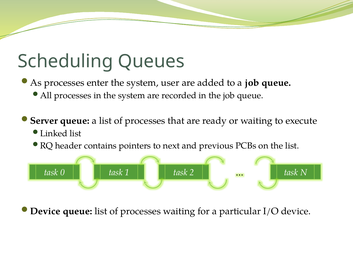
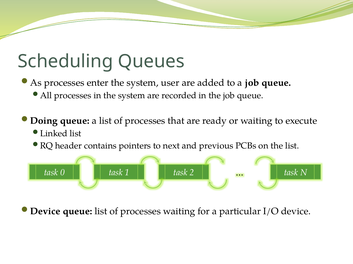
Server: Server -> Doing
